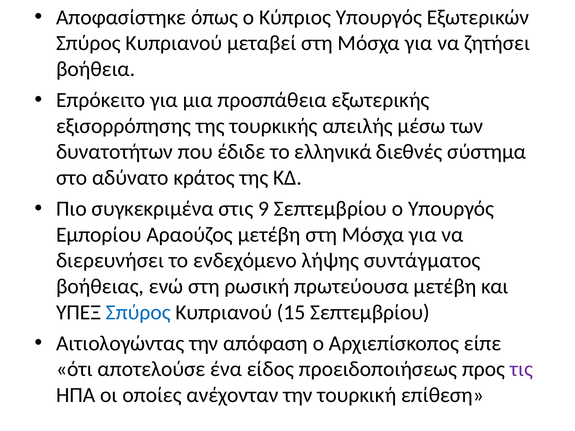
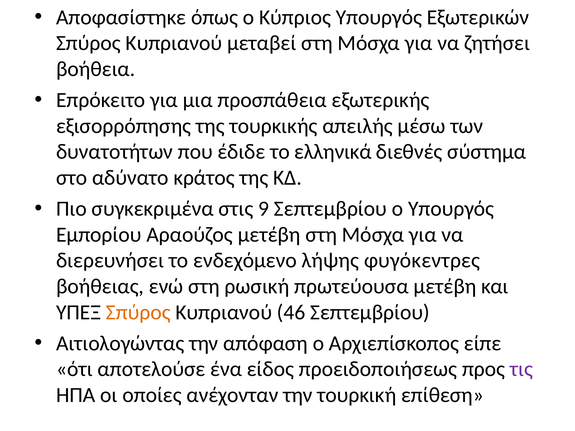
συντάγματος: συντάγματος -> φυγόκεντρες
Σπύρος at (138, 312) colour: blue -> orange
15: 15 -> 46
